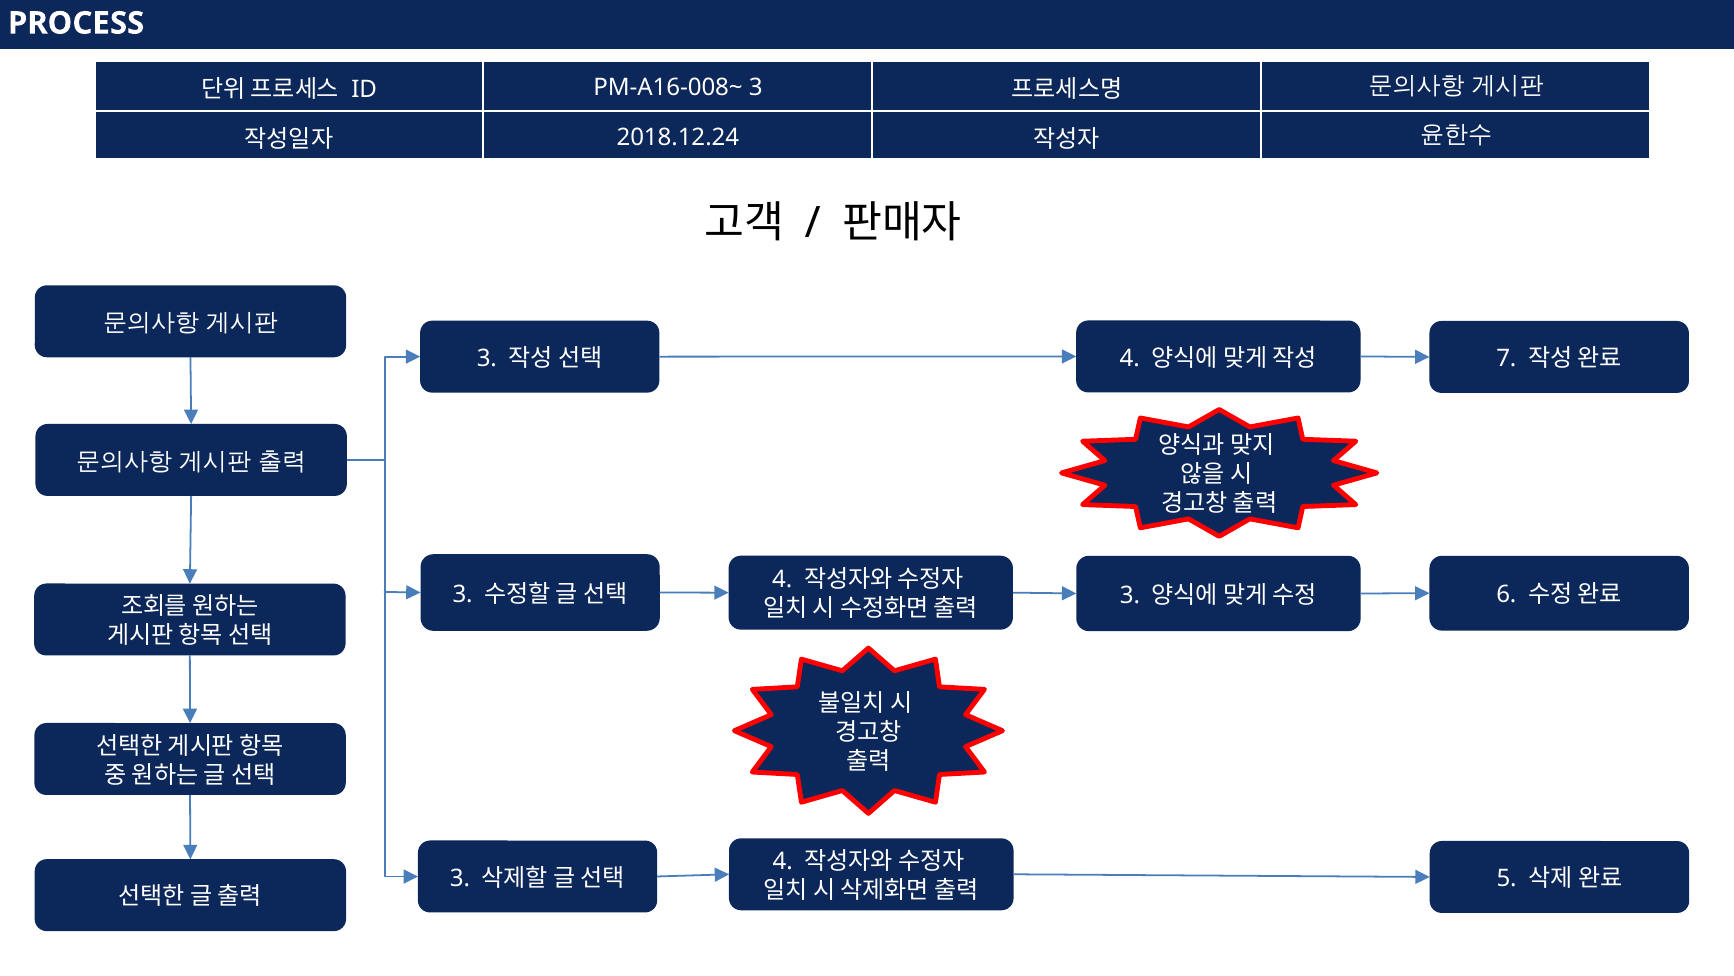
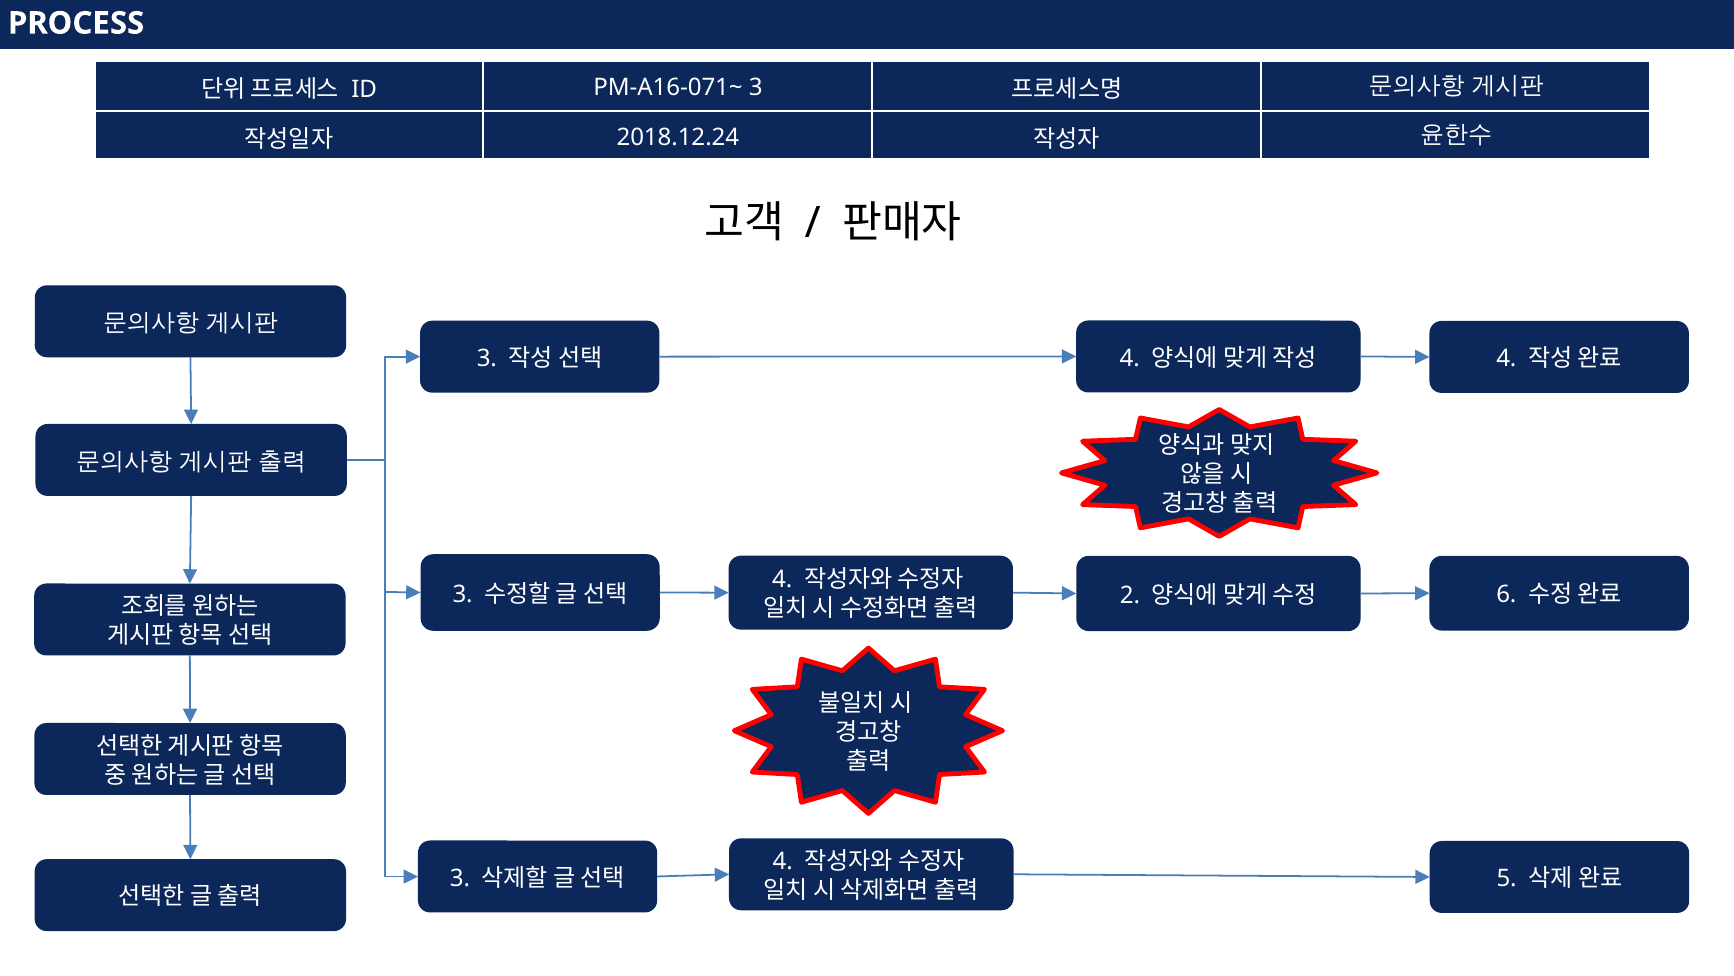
PM-A16-008~: PM-A16-008~ -> PM-A16-071~
7 at (1506, 358): 7 -> 4
3 at (1130, 595): 3 -> 2
